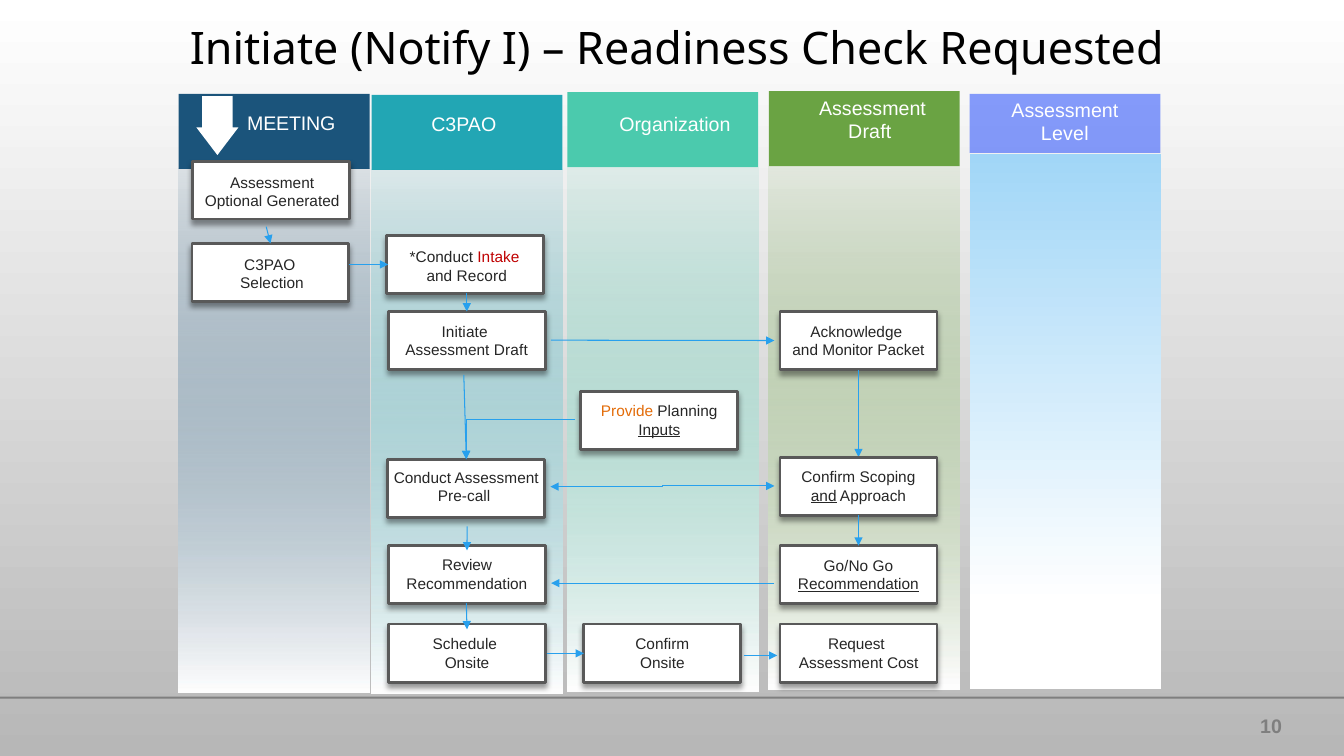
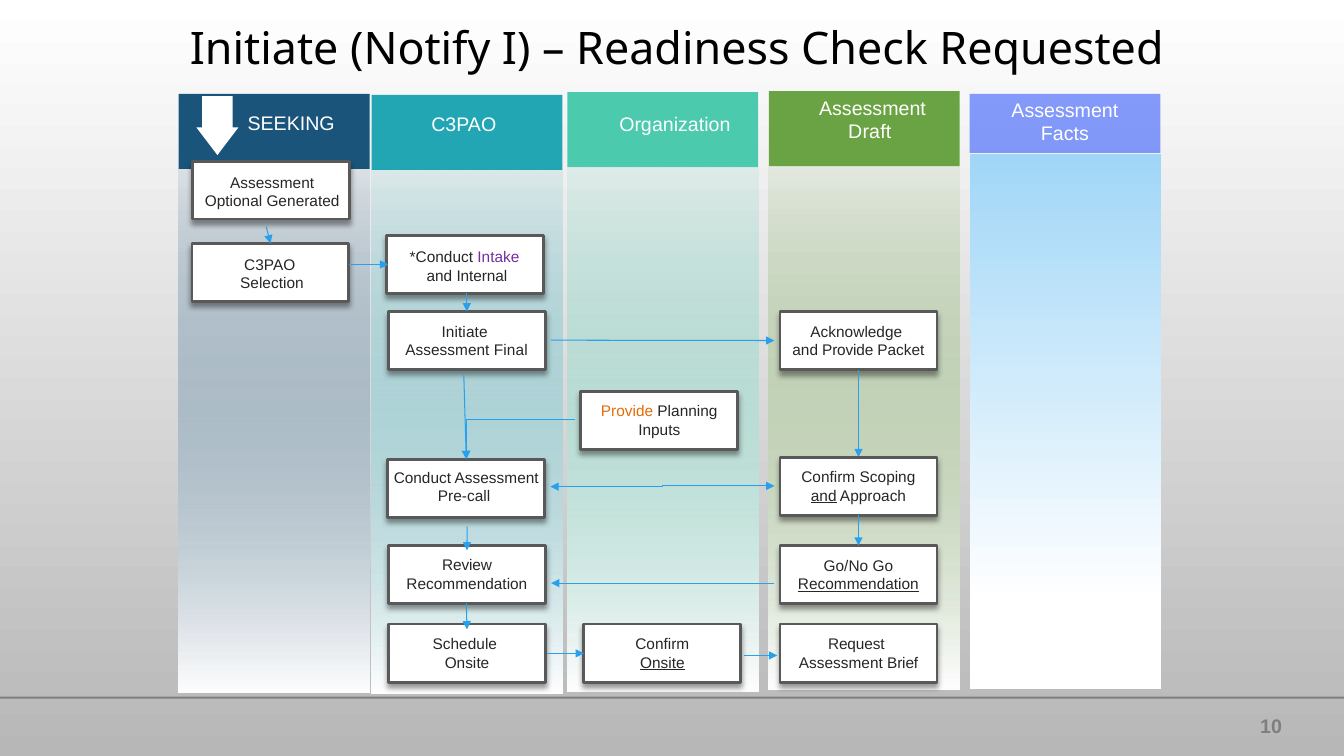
MEETING: MEETING -> SEEKING
Level: Level -> Facts
Intake colour: red -> purple
Record: Record -> Internal
Draft at (511, 350): Draft -> Final
and Monitor: Monitor -> Provide
Inputs underline: present -> none
Onsite at (662, 663) underline: none -> present
Cost: Cost -> Brief
